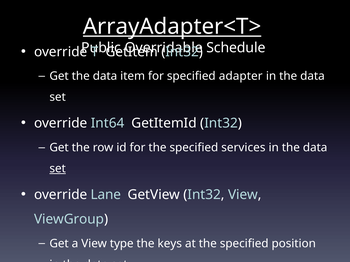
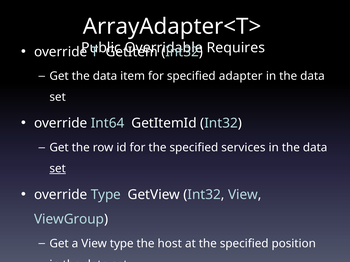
ArrayAdapter<T> underline: present -> none
Schedule: Schedule -> Requires
override Lane: Lane -> Type
keys: keys -> host
